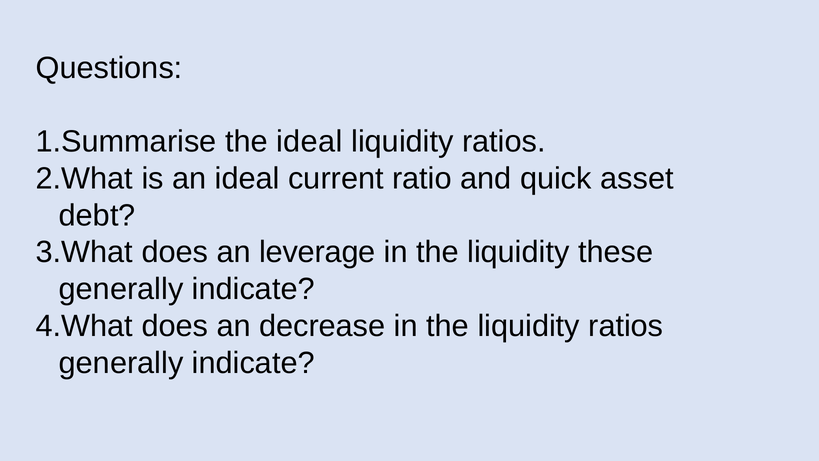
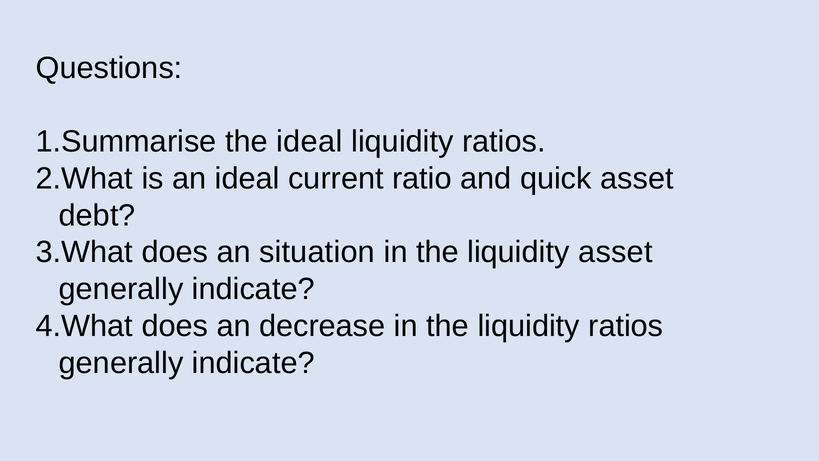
leverage: leverage -> situation
liquidity these: these -> asset
